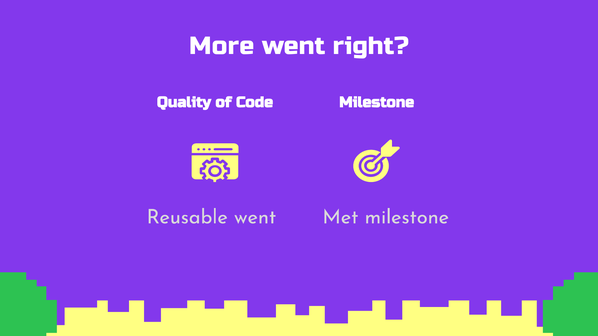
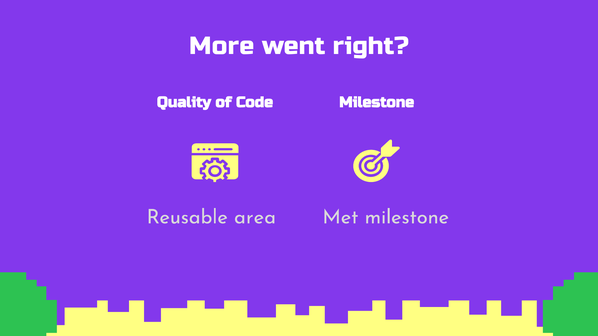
Reusable went: went -> area
